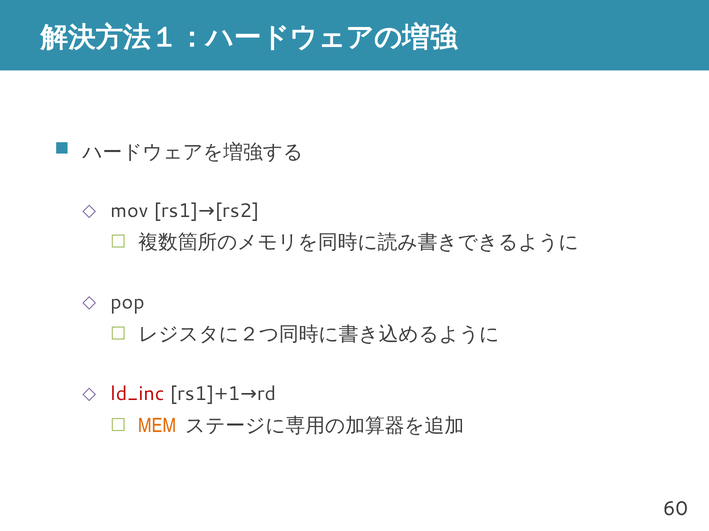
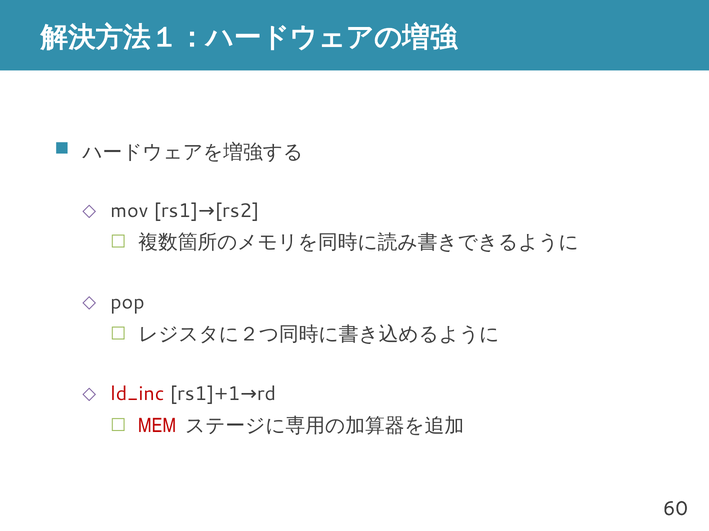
MEM colour: orange -> red
